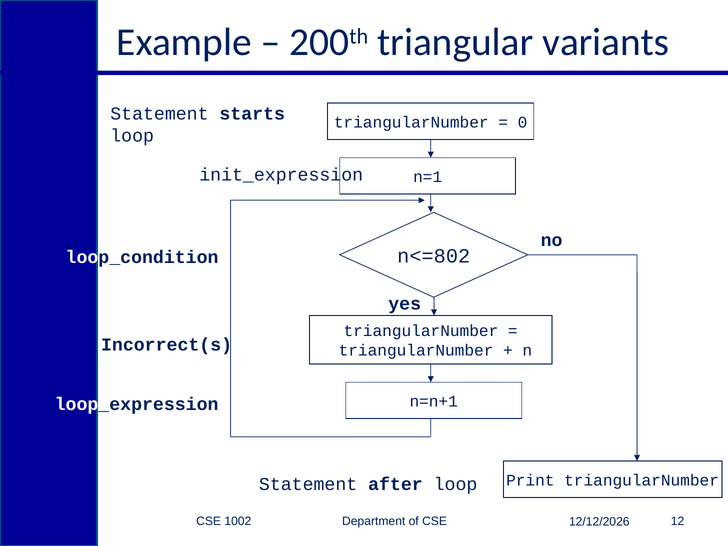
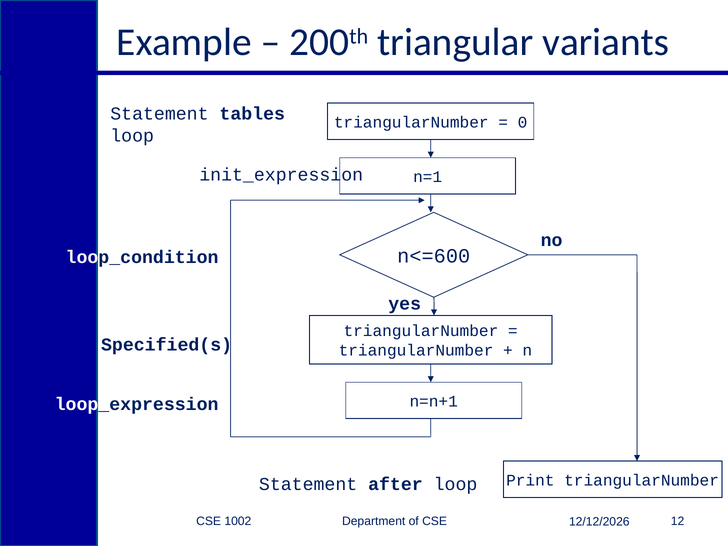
starts: starts -> tables
n<=802: n<=802 -> n<=600
Incorrect(s: Incorrect(s -> Specified(s
